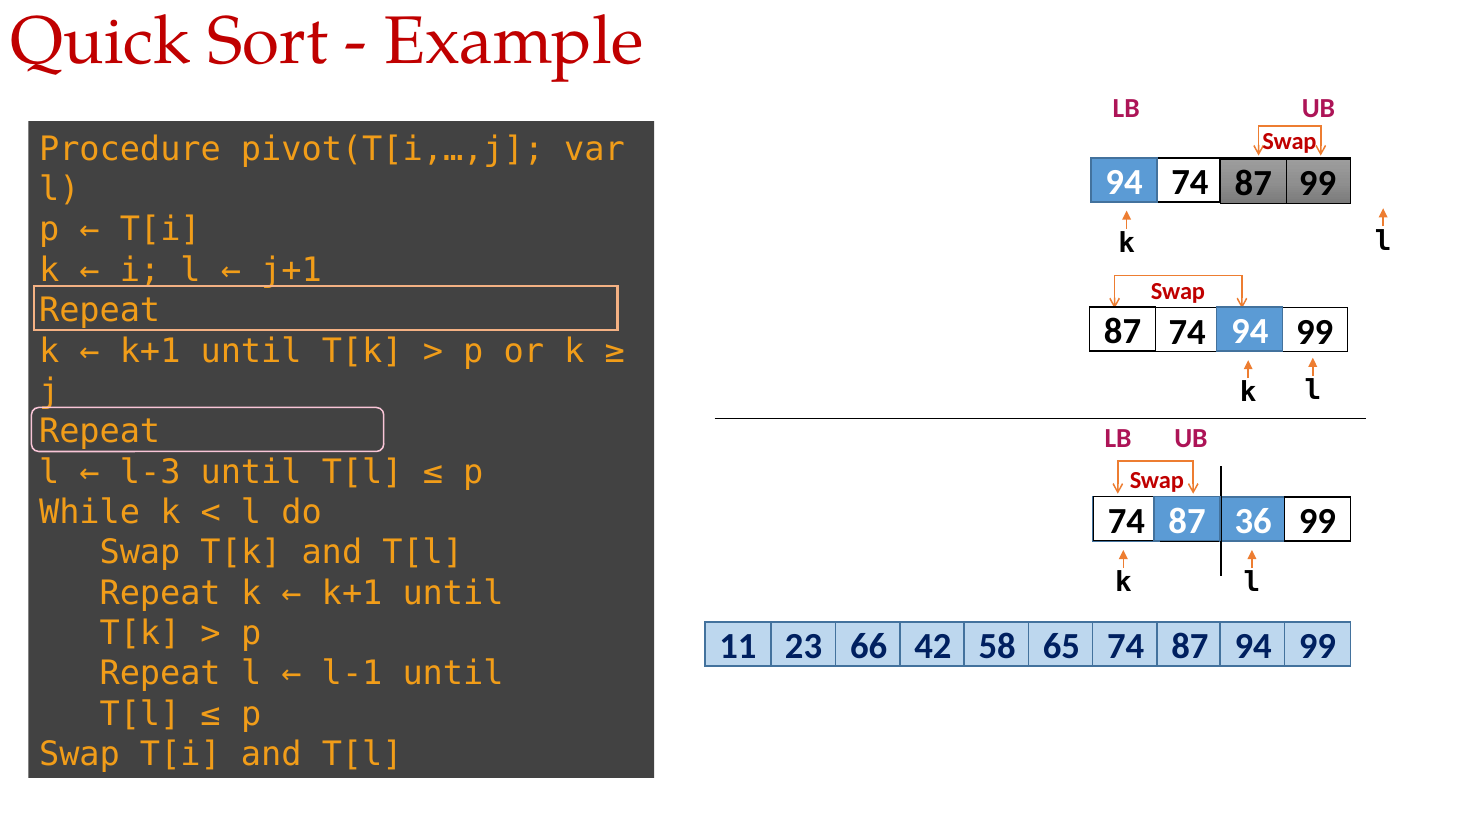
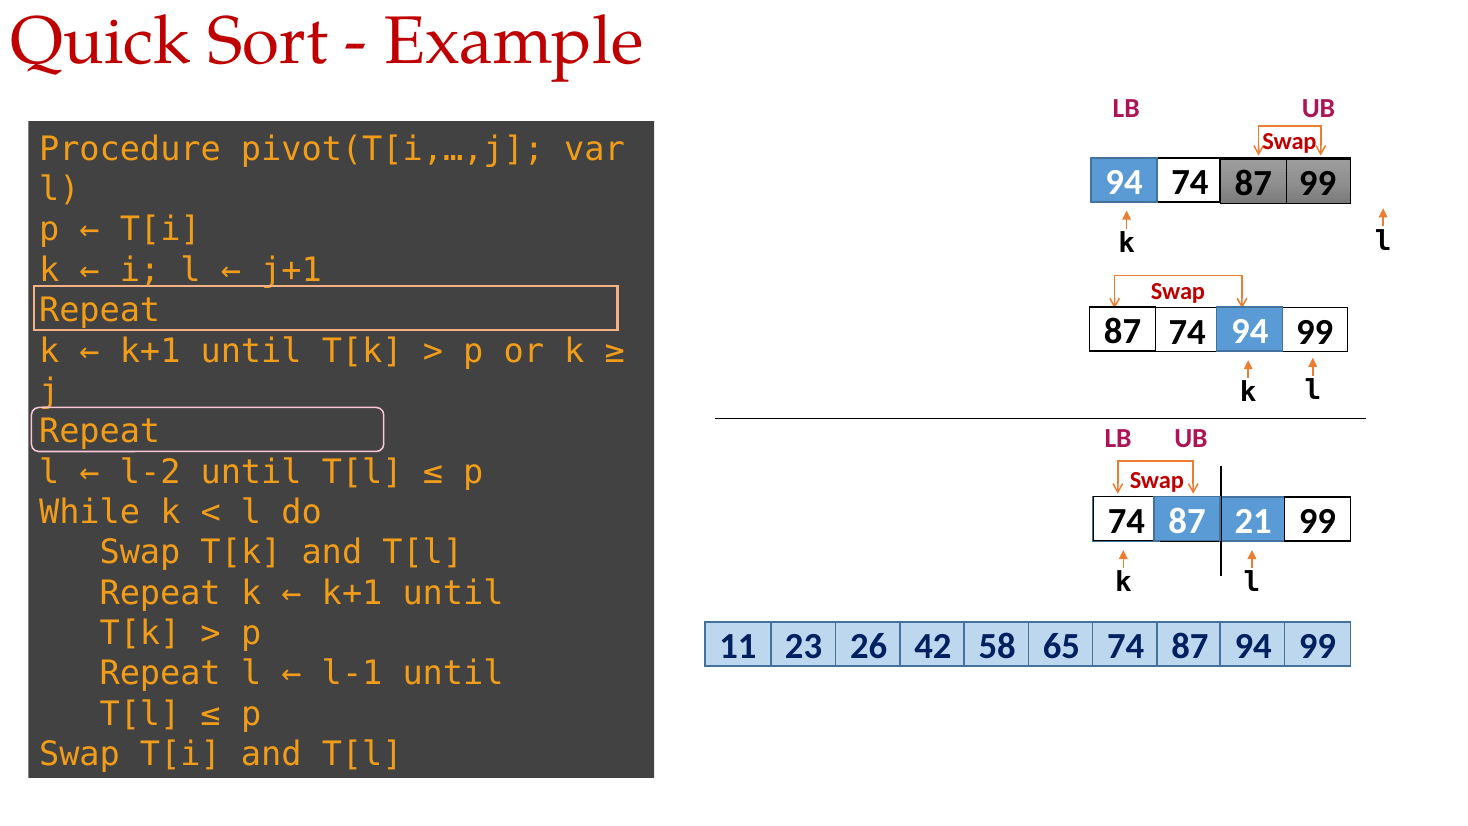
l-3: l-3 -> l-2
36: 36 -> 21
66: 66 -> 26
